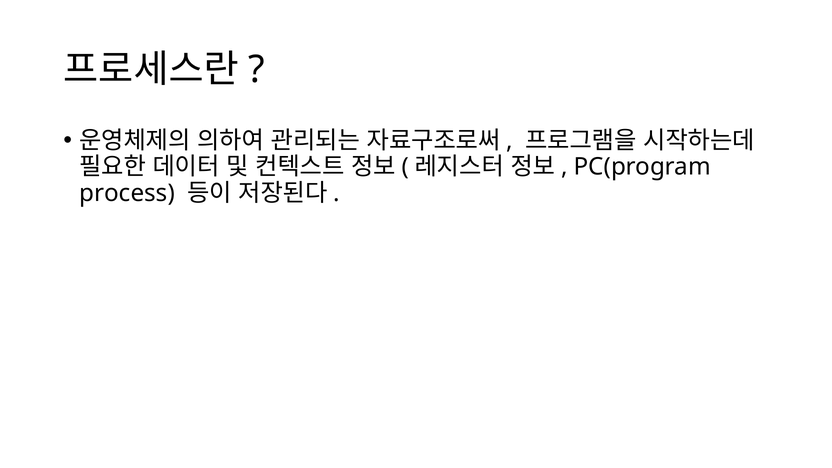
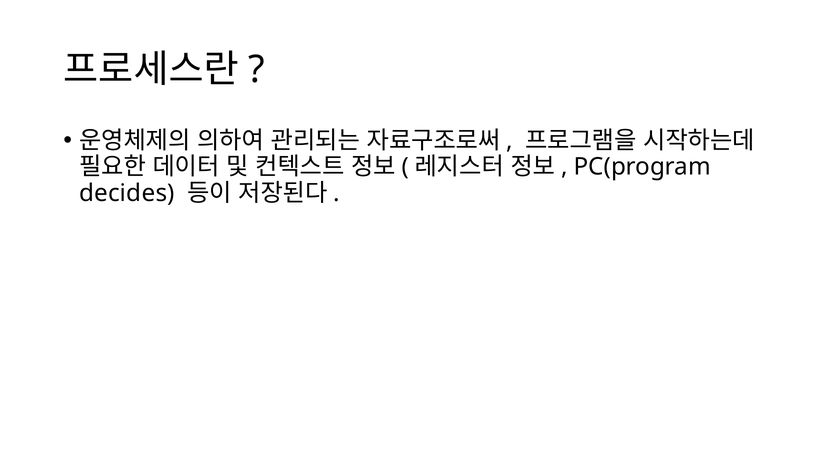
process: process -> decides
